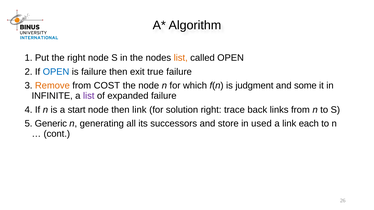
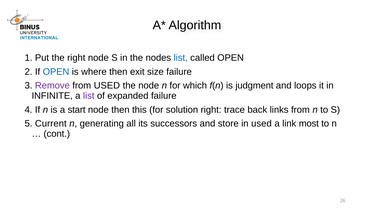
list at (181, 58) colour: orange -> blue
is failure: failure -> where
true: true -> size
Remove colour: orange -> purple
from COST: COST -> USED
some: some -> loops
then link: link -> this
Generic: Generic -> Current
each: each -> most
